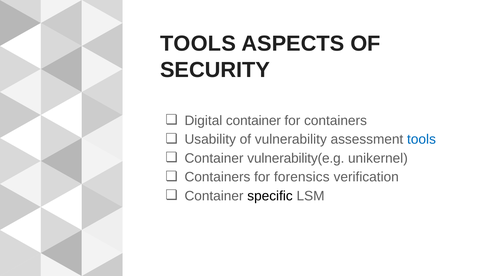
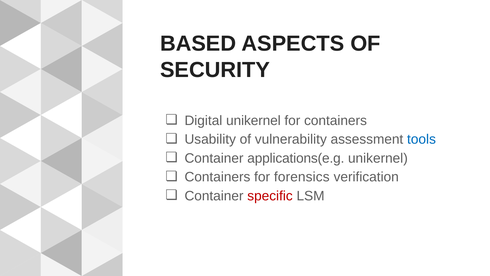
TOOLS at (198, 44): TOOLS -> BASED
Digital container: container -> unikernel
vulnerability(e.g: vulnerability(e.g -> applications(e.g
specific colour: black -> red
